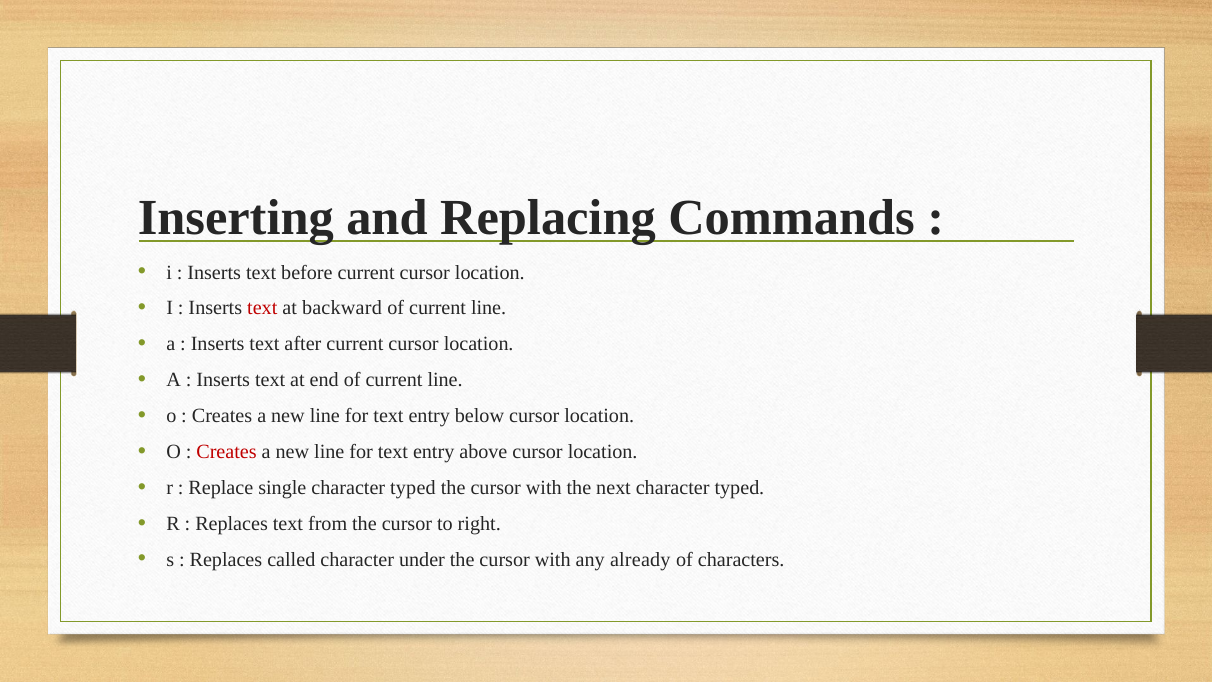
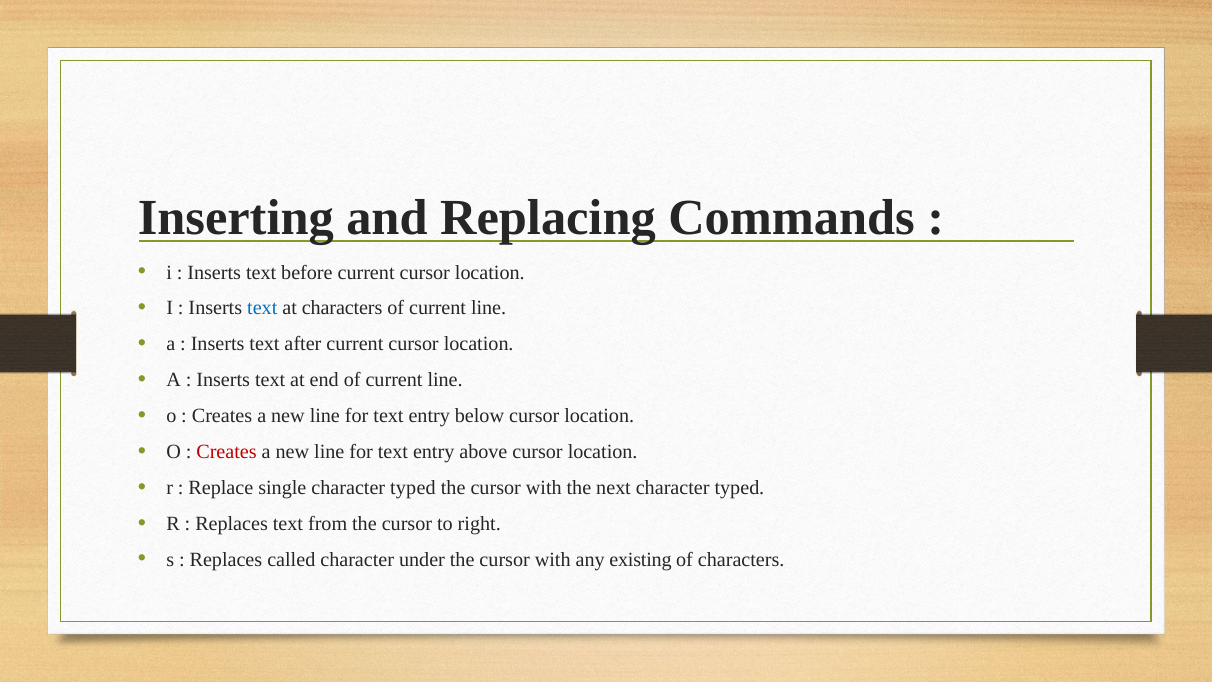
text at (262, 308) colour: red -> blue
at backward: backward -> characters
already: already -> existing
